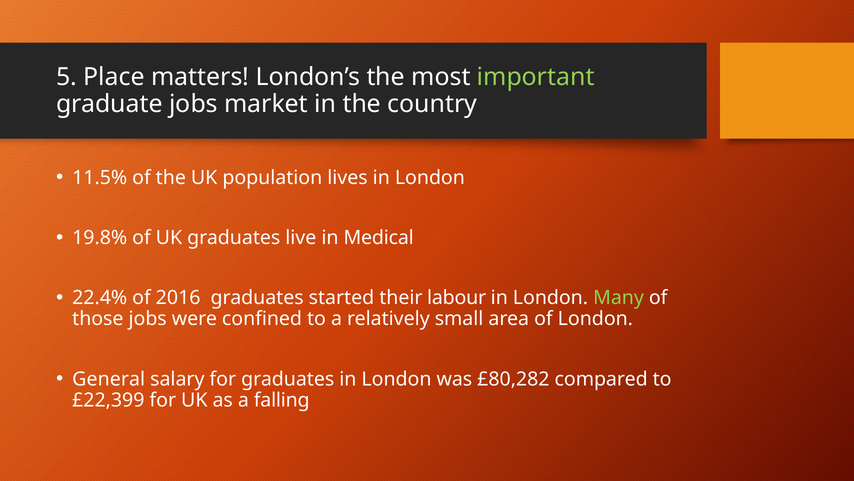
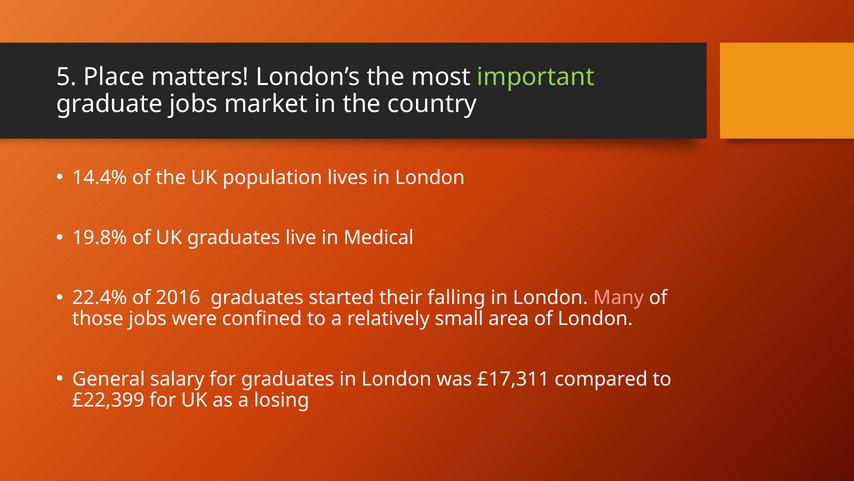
11.5%: 11.5% -> 14.4%
labour: labour -> falling
Many colour: light green -> pink
£80,282: £80,282 -> £17,311
falling: falling -> losing
